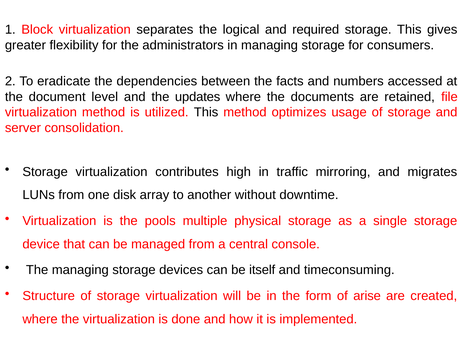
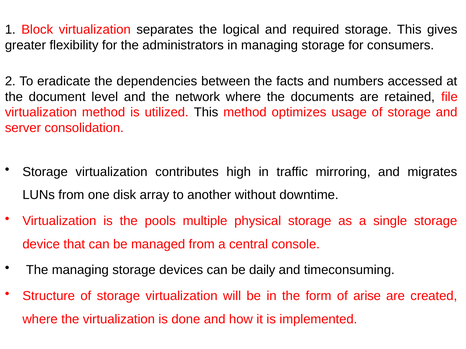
updates: updates -> network
itself: itself -> daily
